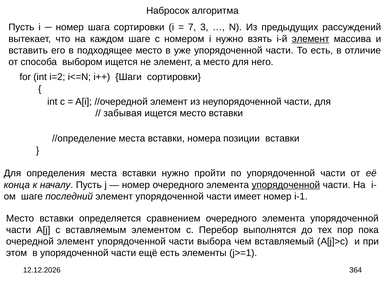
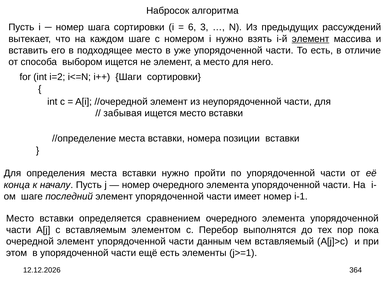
7: 7 -> 6
упорядоченной at (286, 185) underline: present -> none
выбора: выбора -> данным
